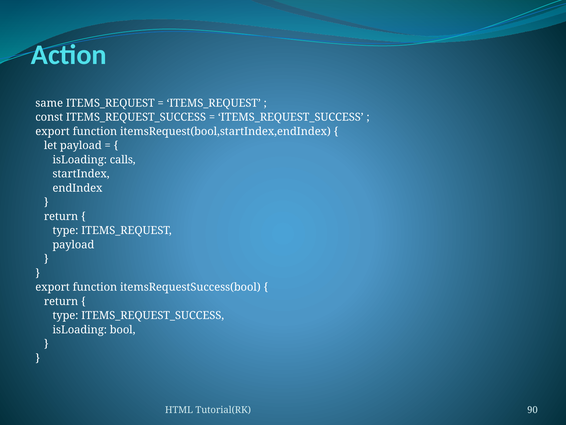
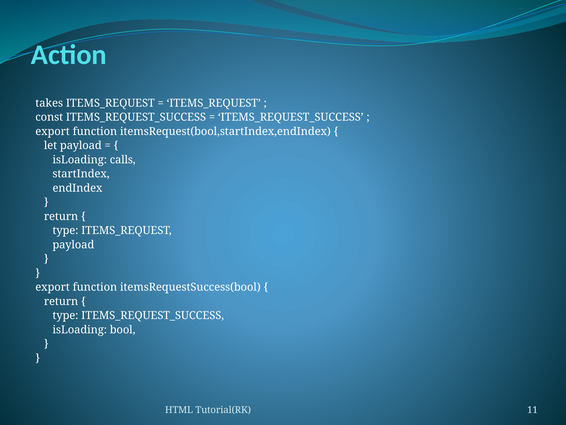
same: same -> takes
90: 90 -> 11
